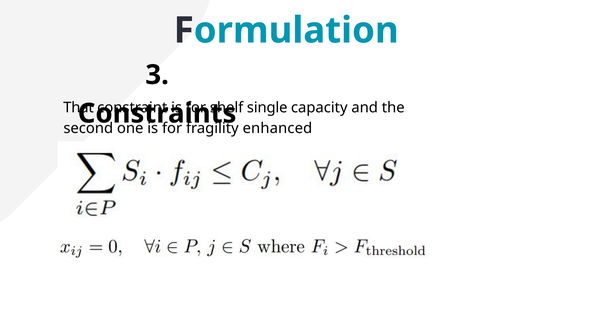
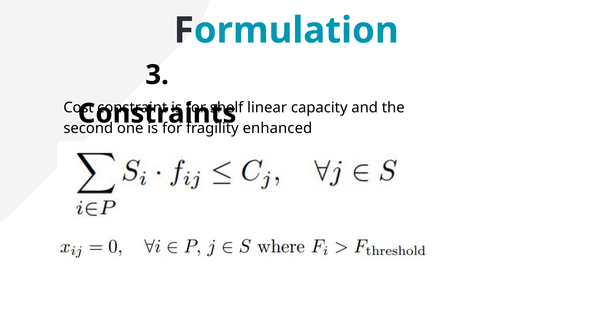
That: That -> Cost
single: single -> linear
